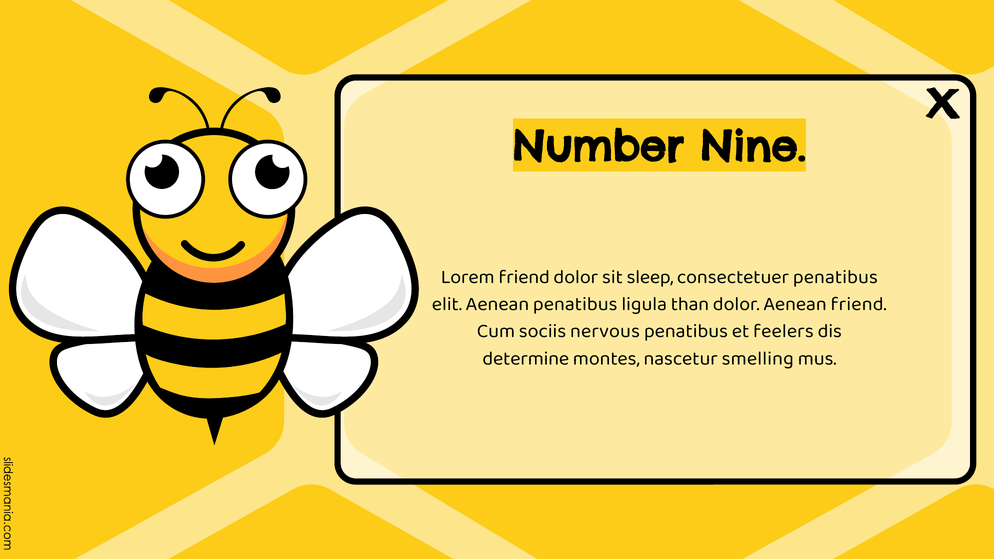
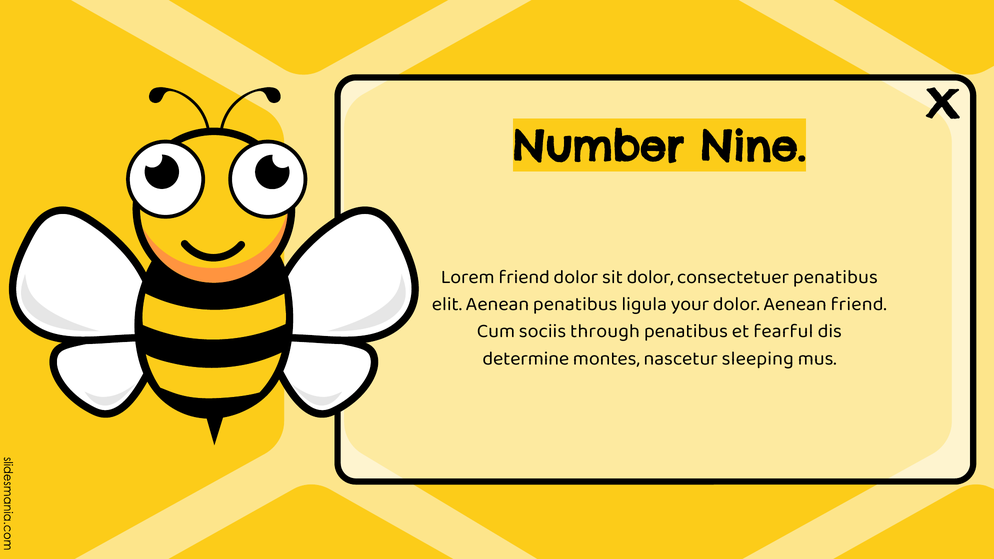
sit sleep: sleep -> dolor
than: than -> your
nervous: nervous -> through
feelers: feelers -> fearful
smelling: smelling -> sleeping
